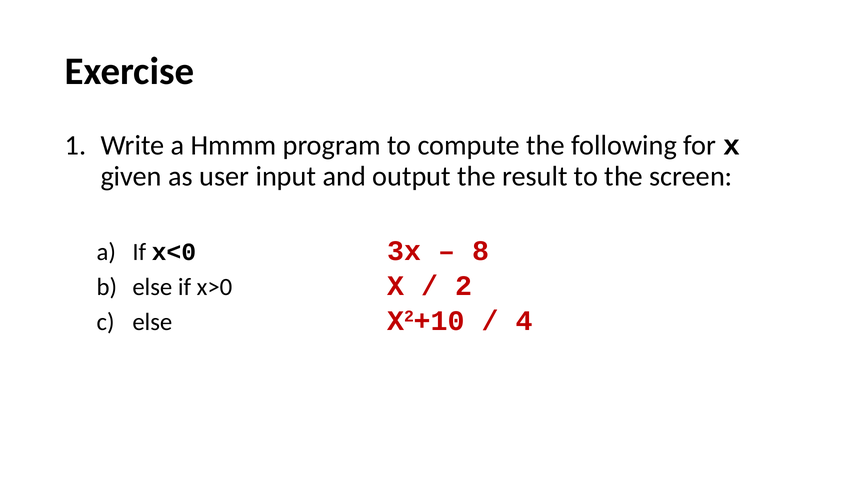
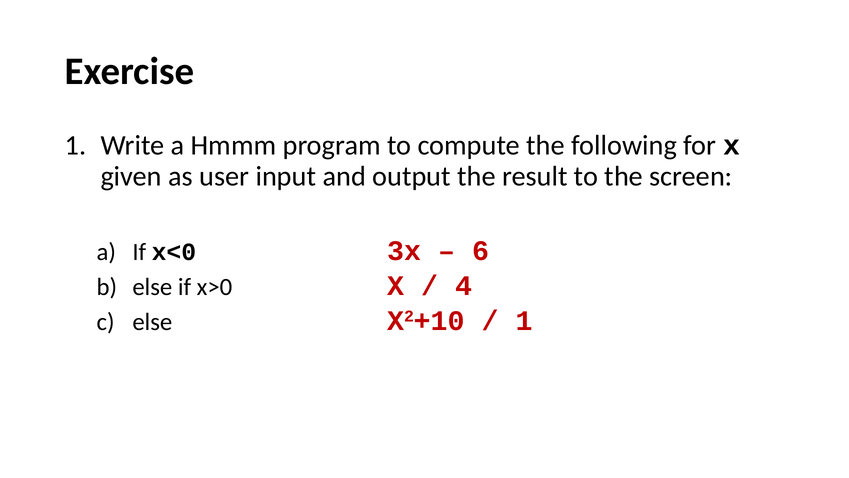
8: 8 -> 6
2: 2 -> 4
4 at (524, 320): 4 -> 1
